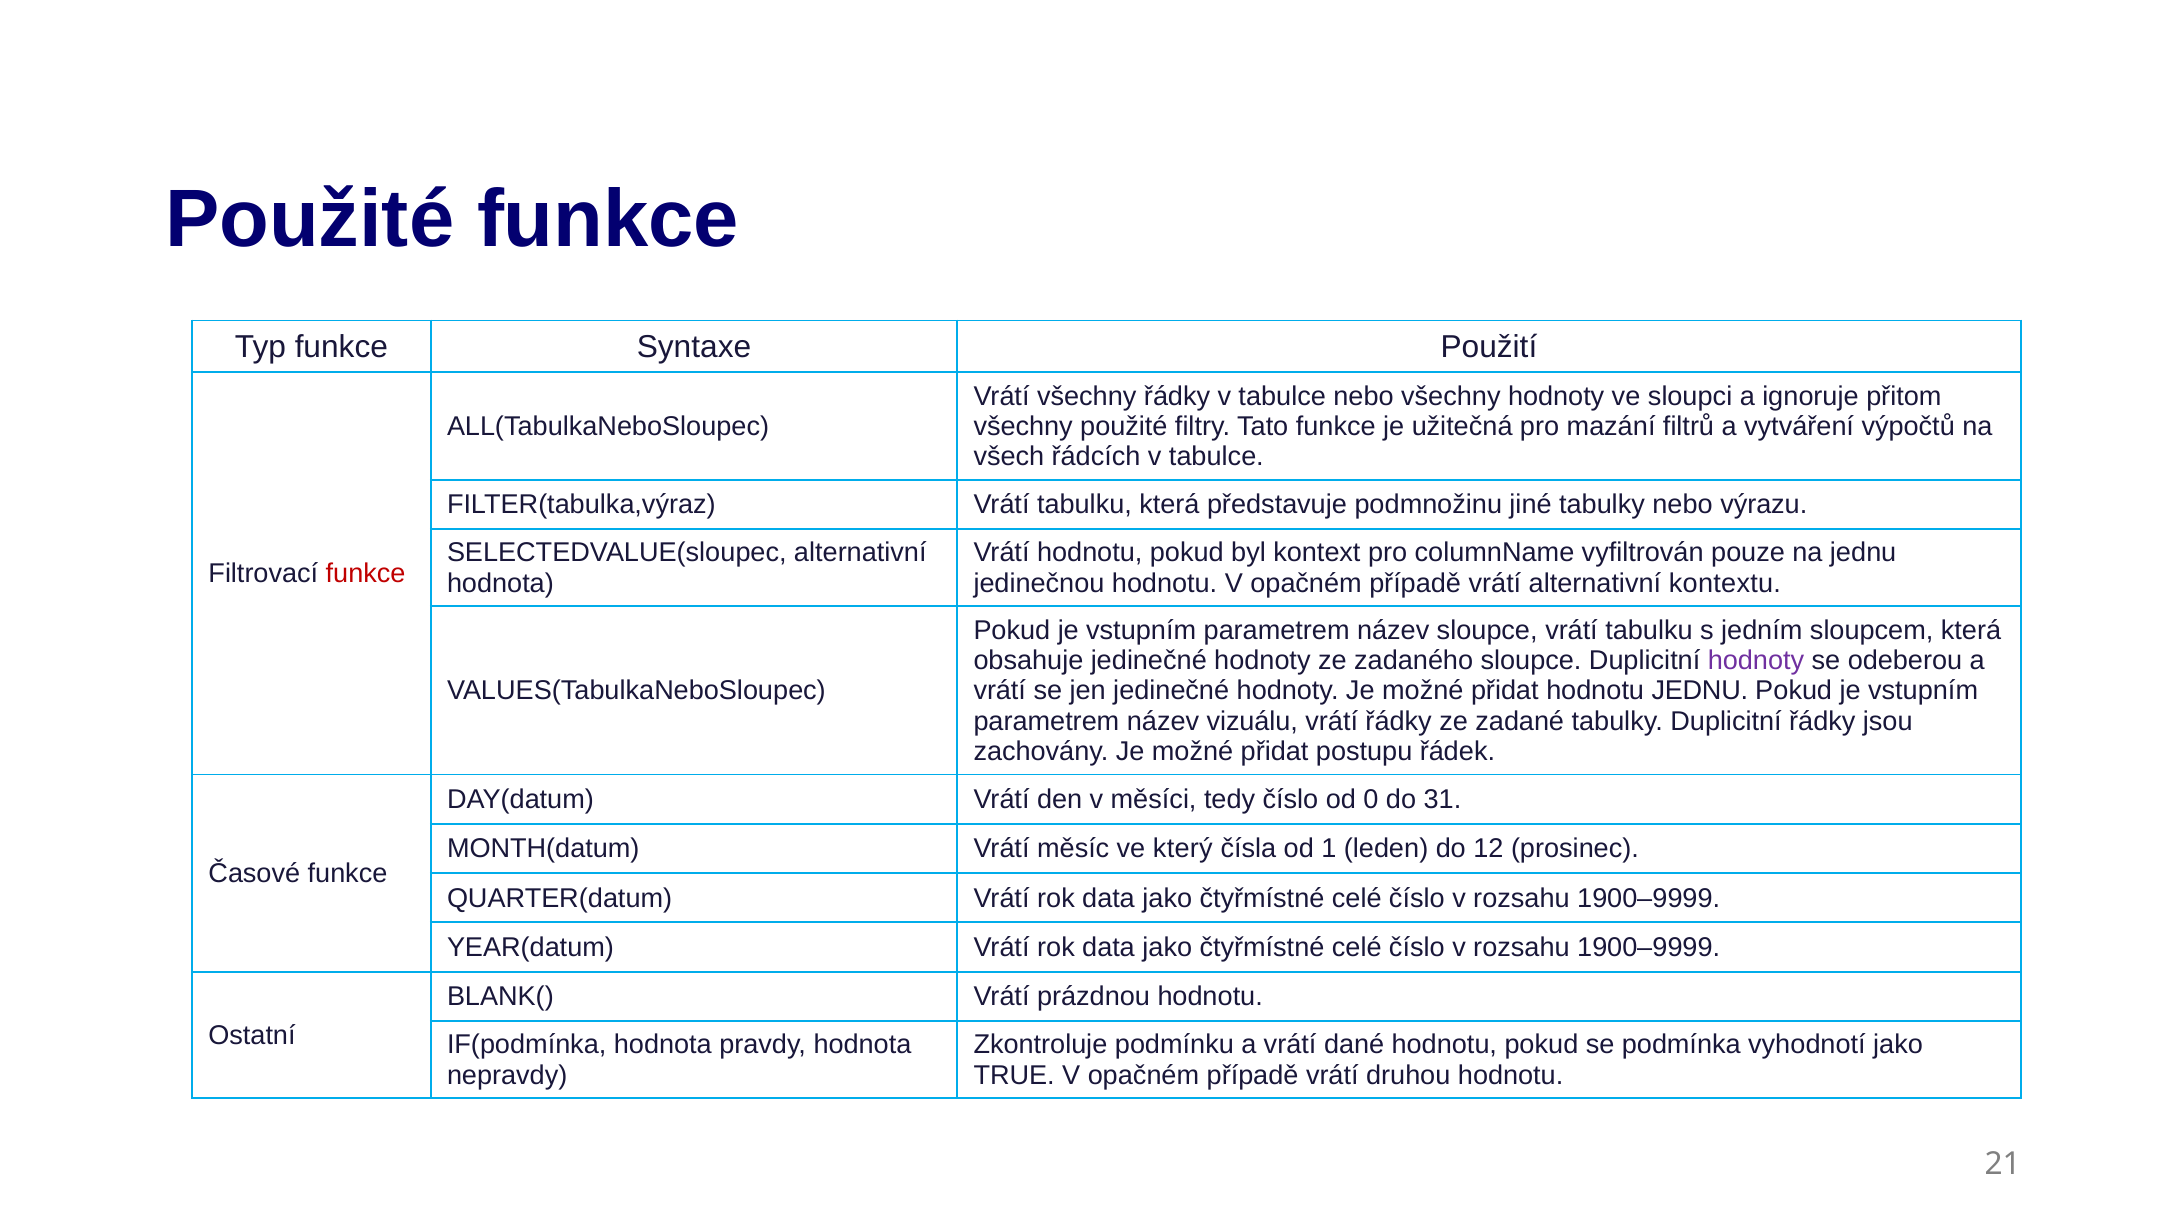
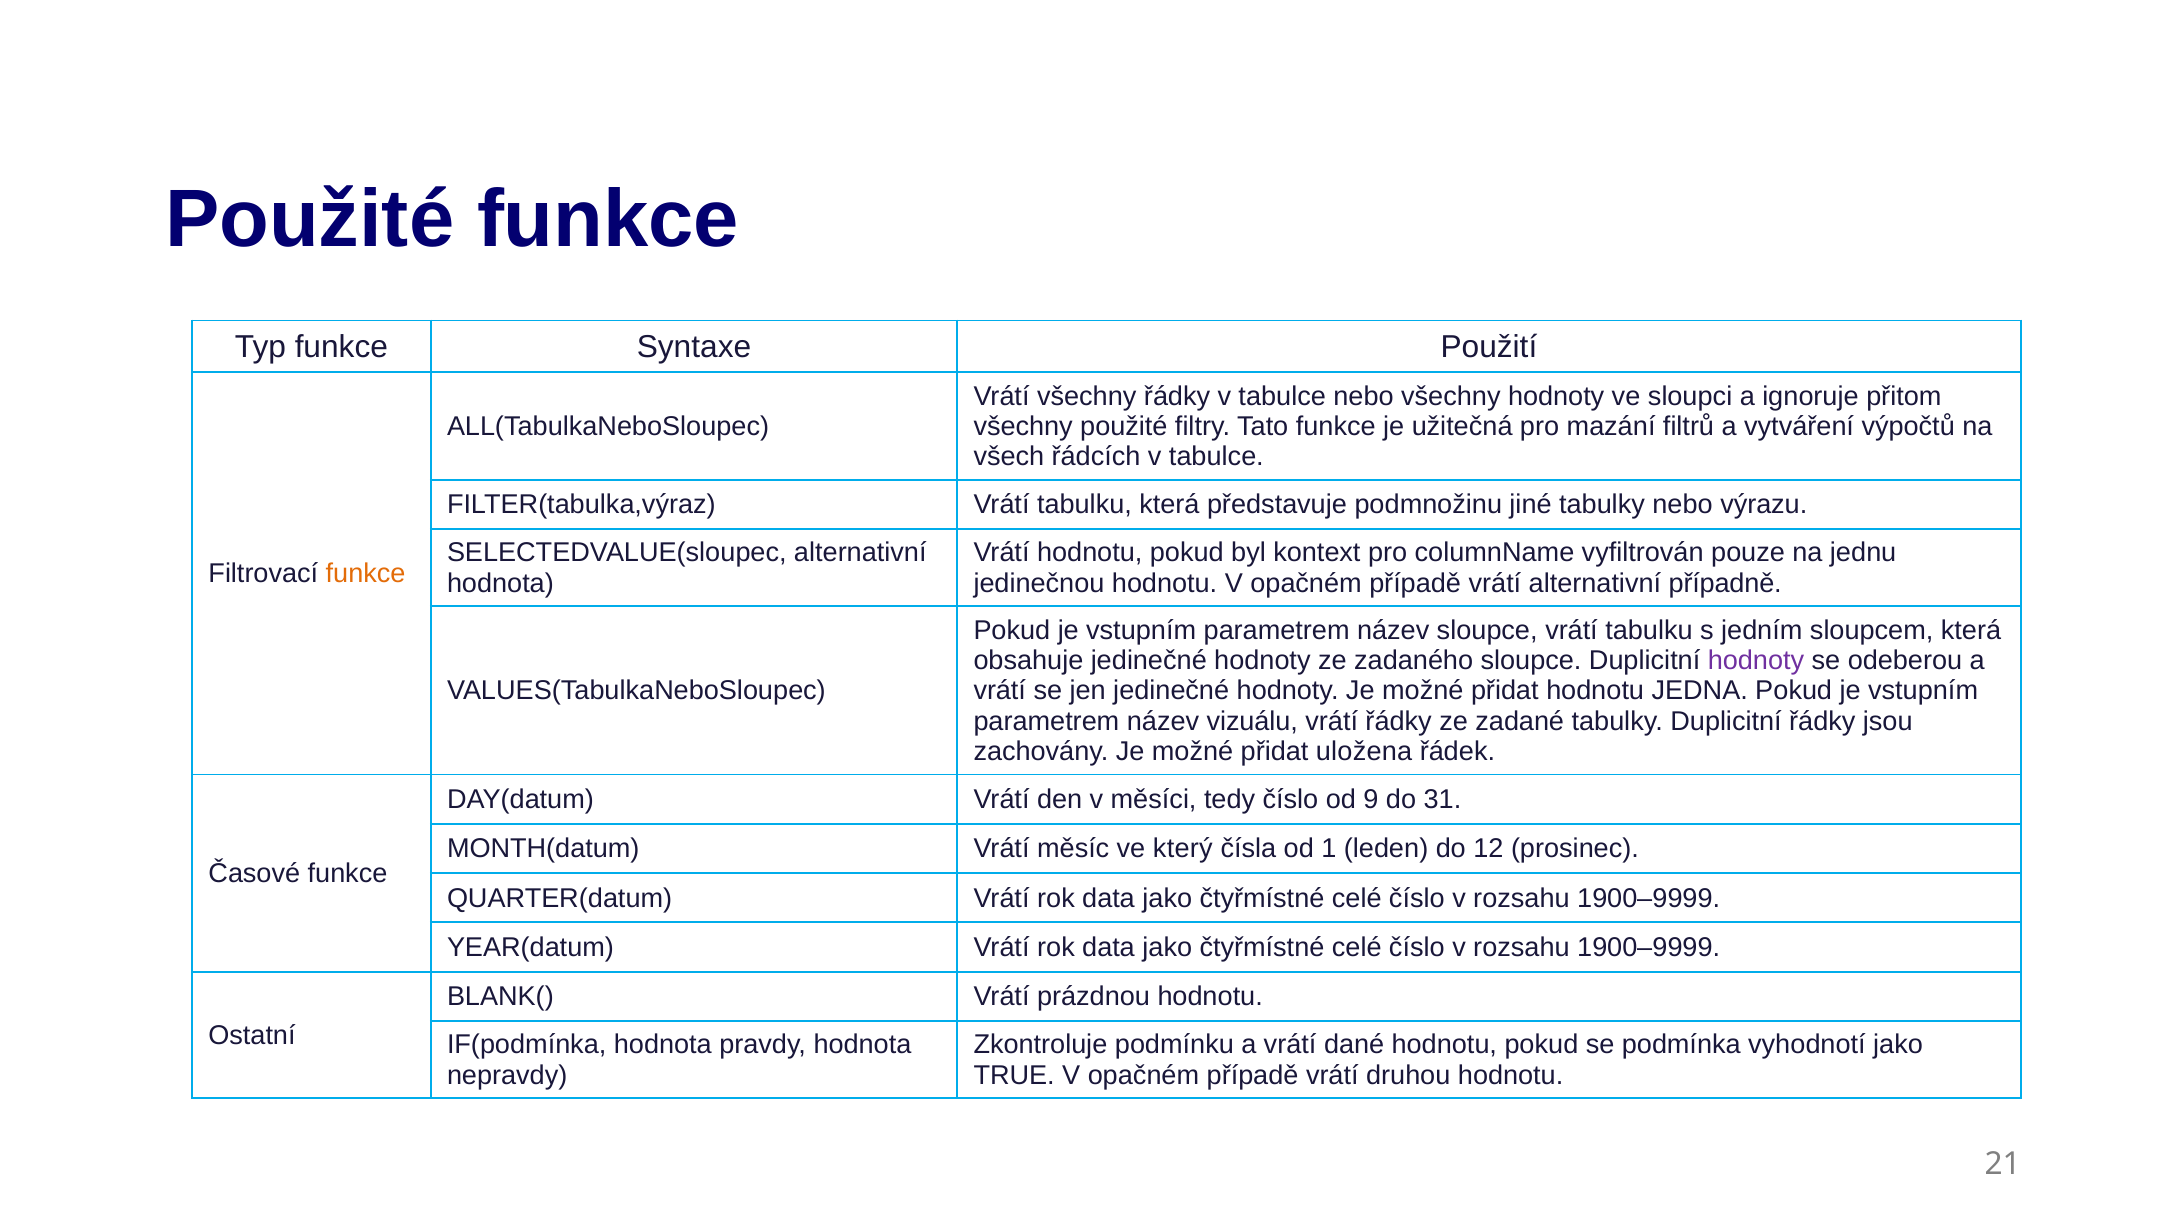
funkce at (366, 574) colour: red -> orange
kontextu: kontextu -> případně
hodnotu JEDNU: JEDNU -> JEDNA
postupu: postupu -> uložena
0: 0 -> 9
